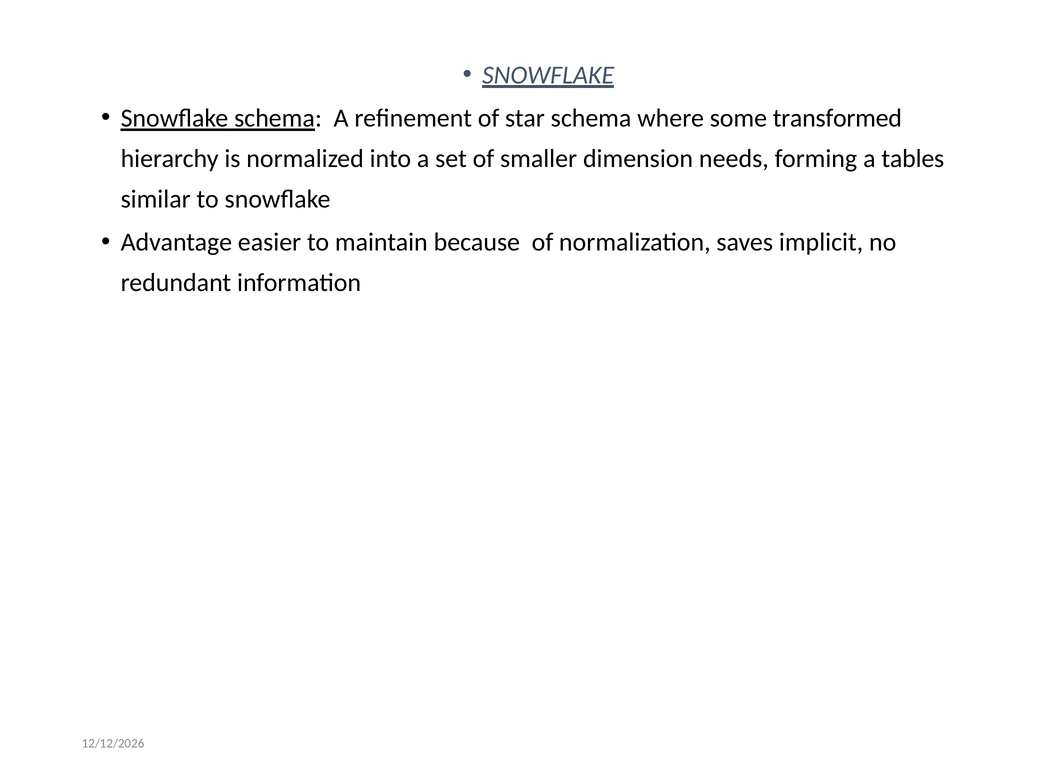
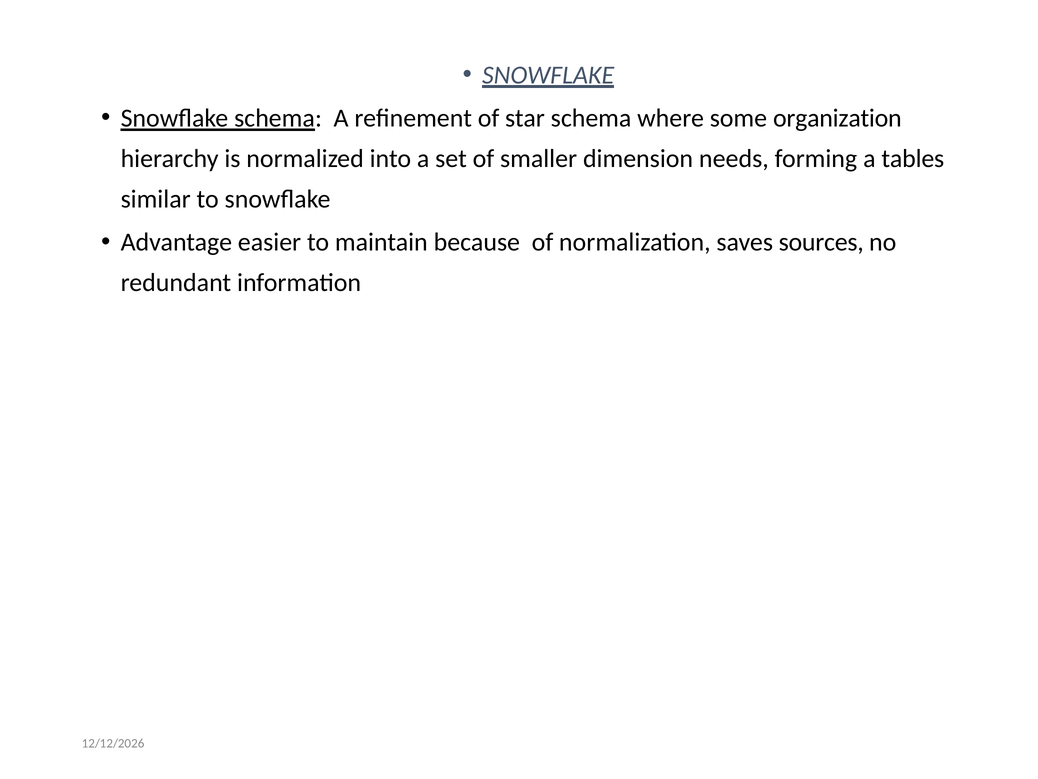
transformed: transformed -> organization
implicit: implicit -> sources
